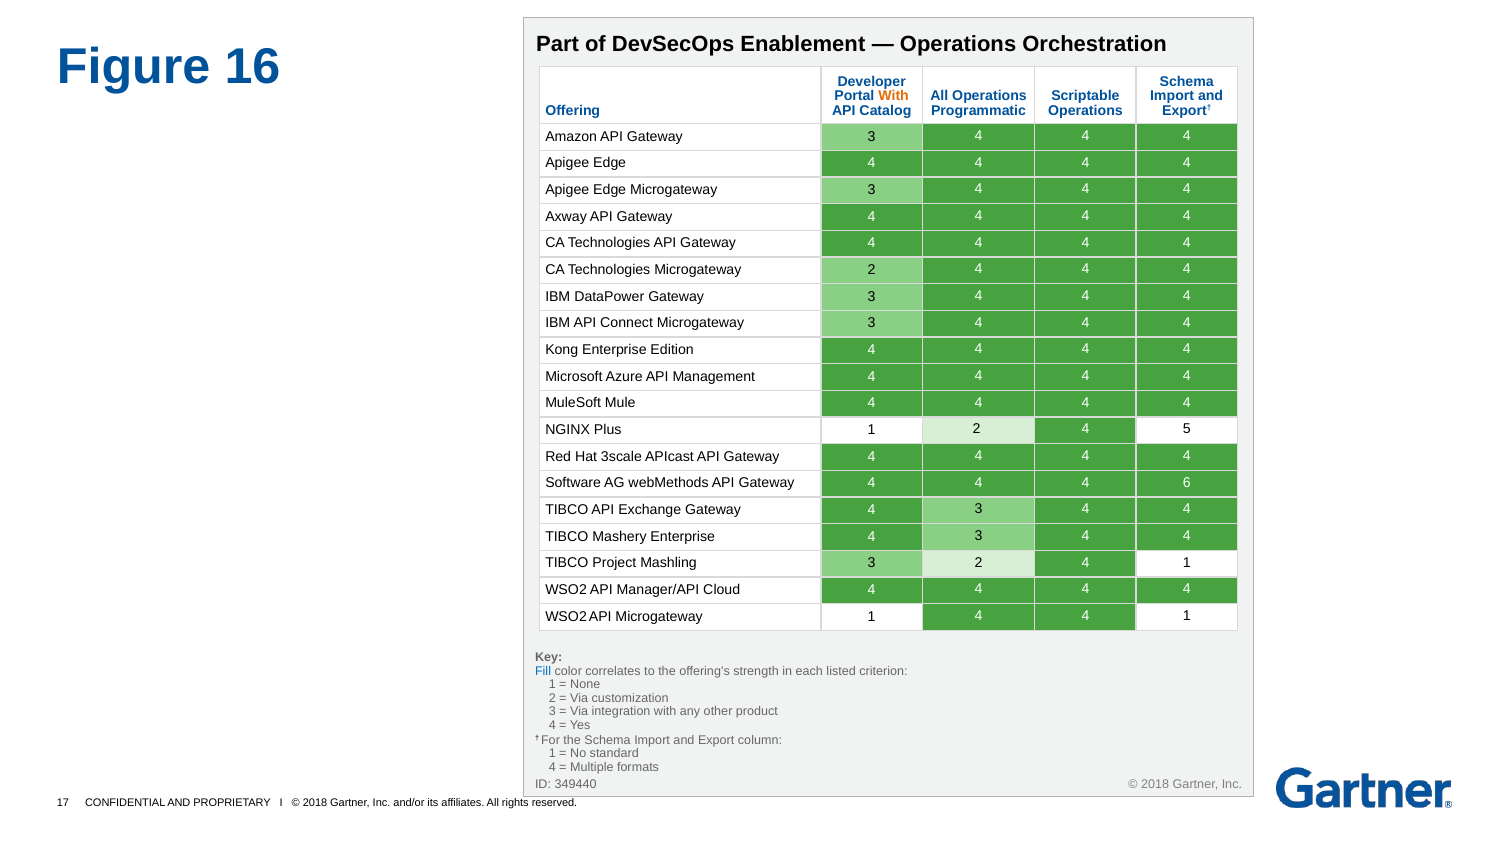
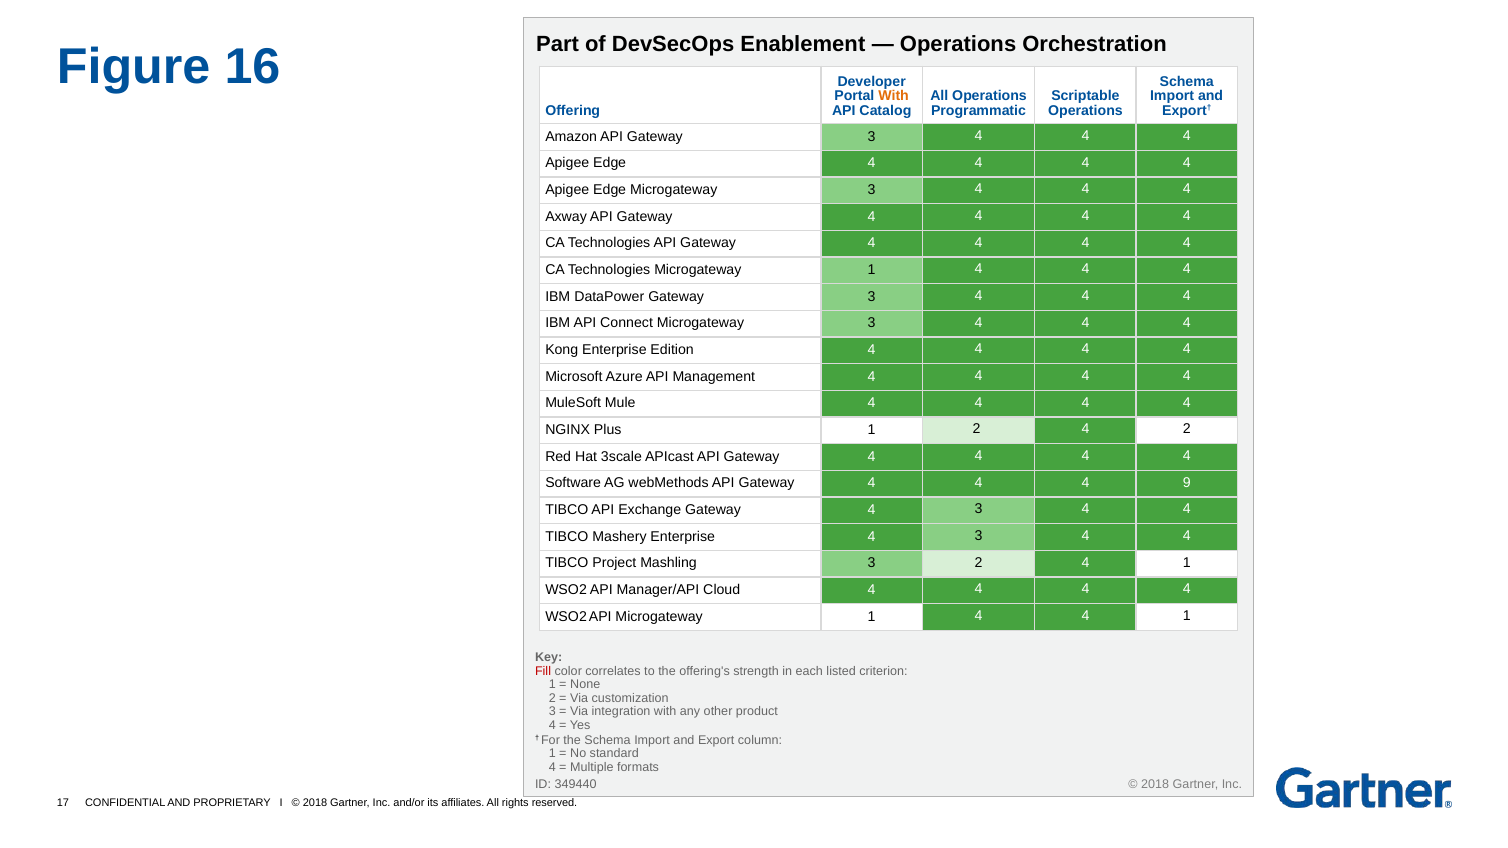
Technologies Microgateway 2: 2 -> 1
4 5: 5 -> 2
6: 6 -> 9
Fill colour: blue -> red
